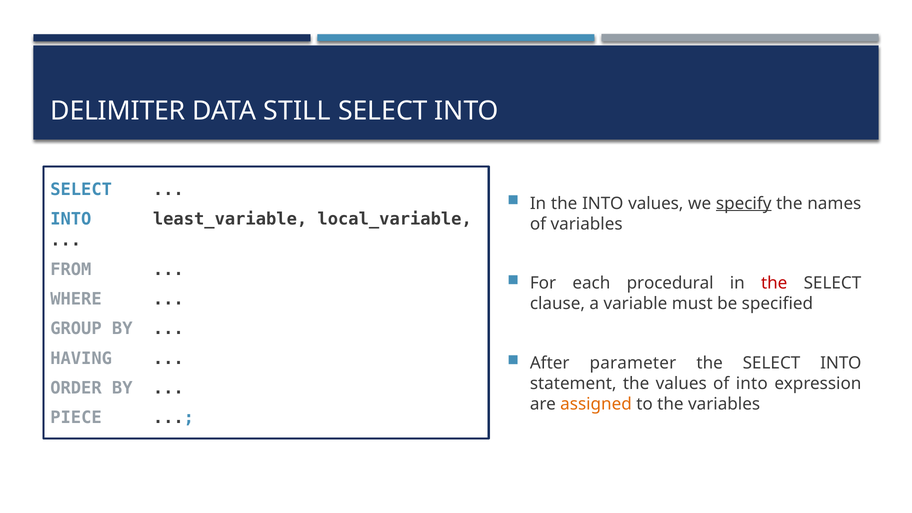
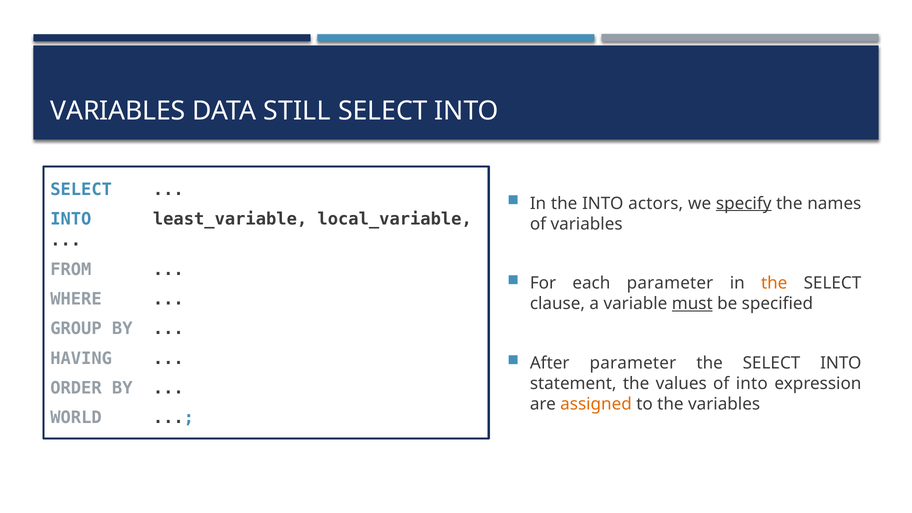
DELIMITER at (118, 111): DELIMITER -> VARIABLES
INTO values: values -> actors
each procedural: procedural -> parameter
the at (774, 283) colour: red -> orange
must underline: none -> present
PIECE: PIECE -> WORLD
